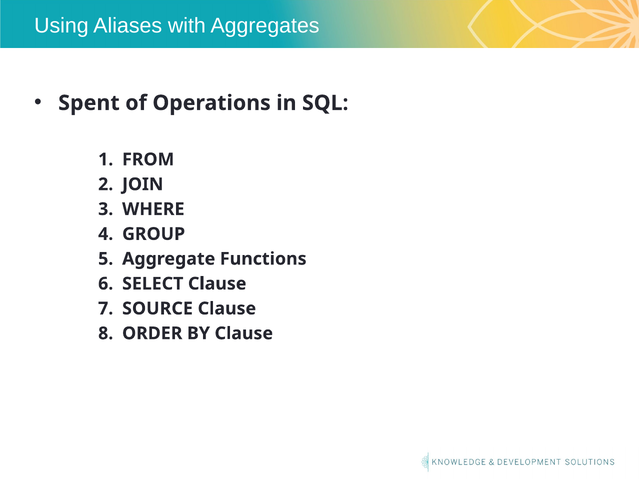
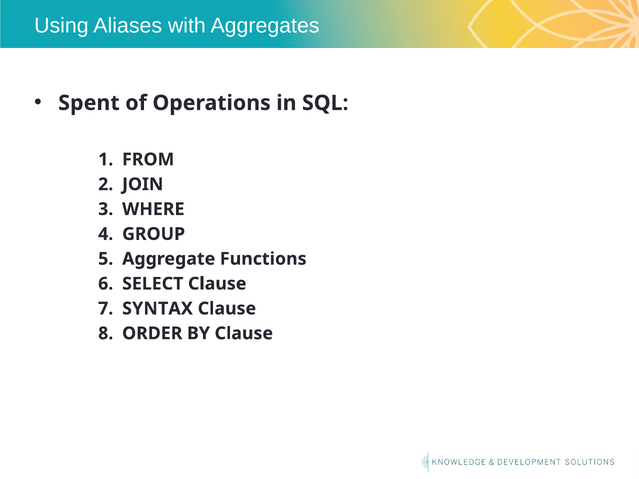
SOURCE: SOURCE -> SYNTAX
